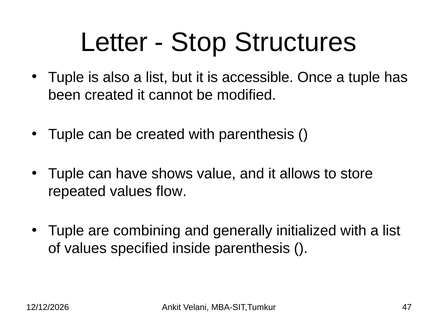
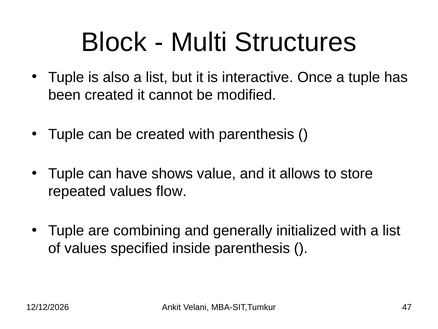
Letter: Letter -> Block
Stop: Stop -> Multi
accessible: accessible -> interactive
